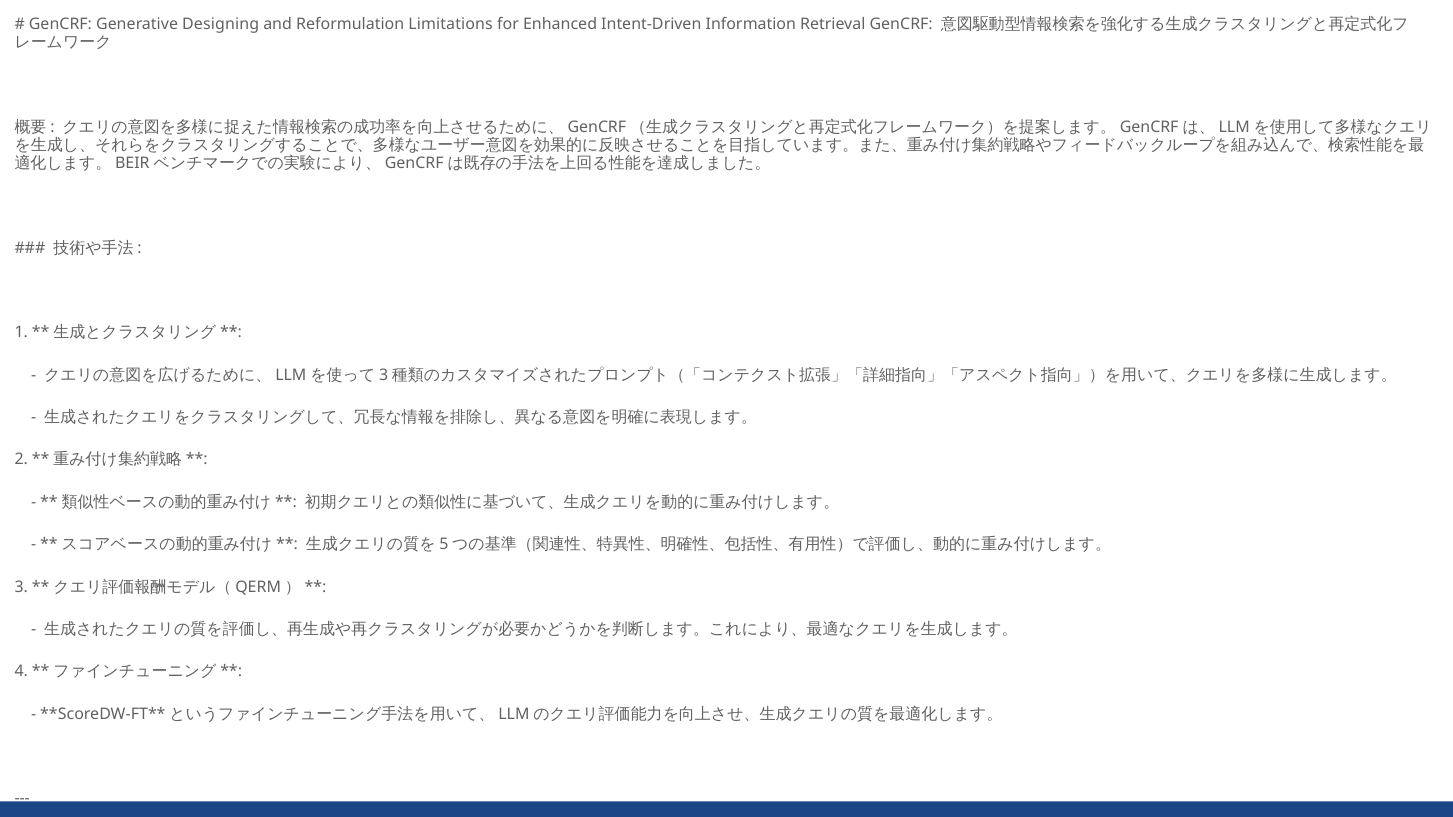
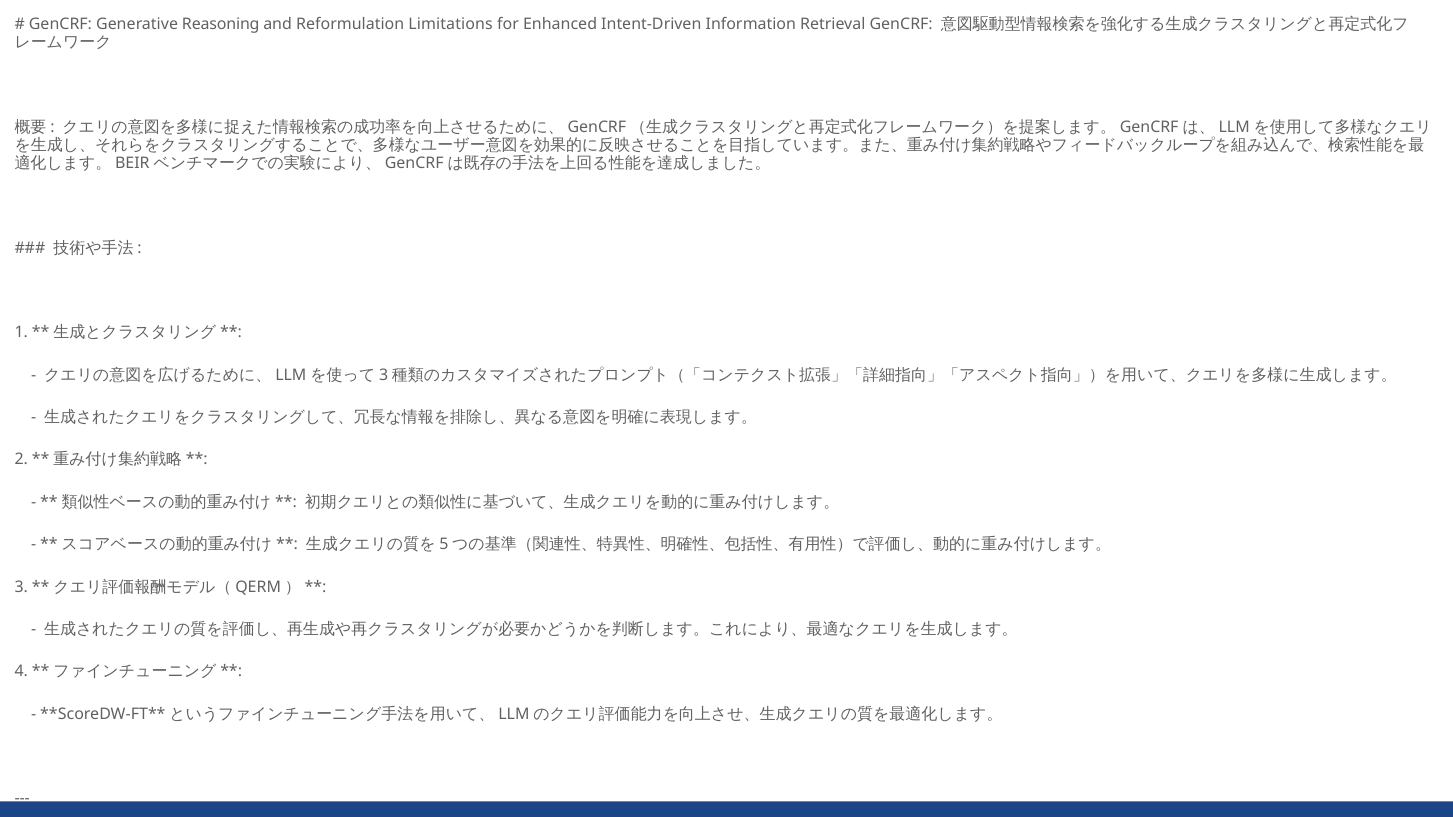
Designing: Designing -> Reasoning
